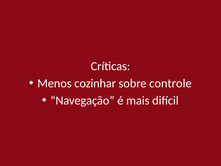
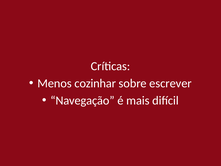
controle: controle -> escrever
